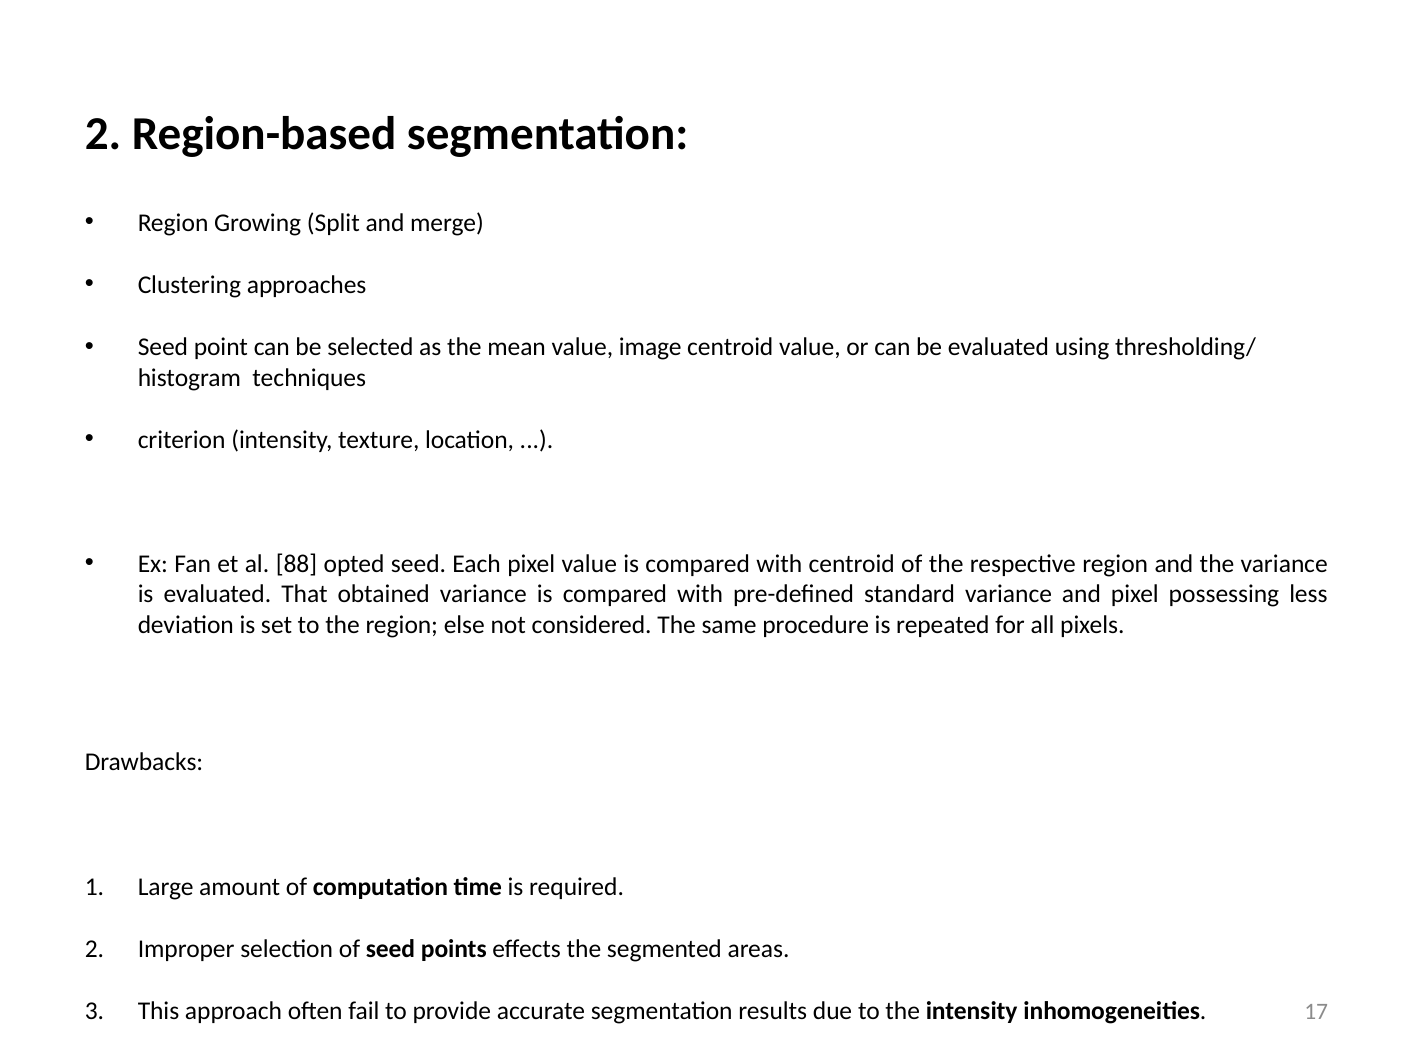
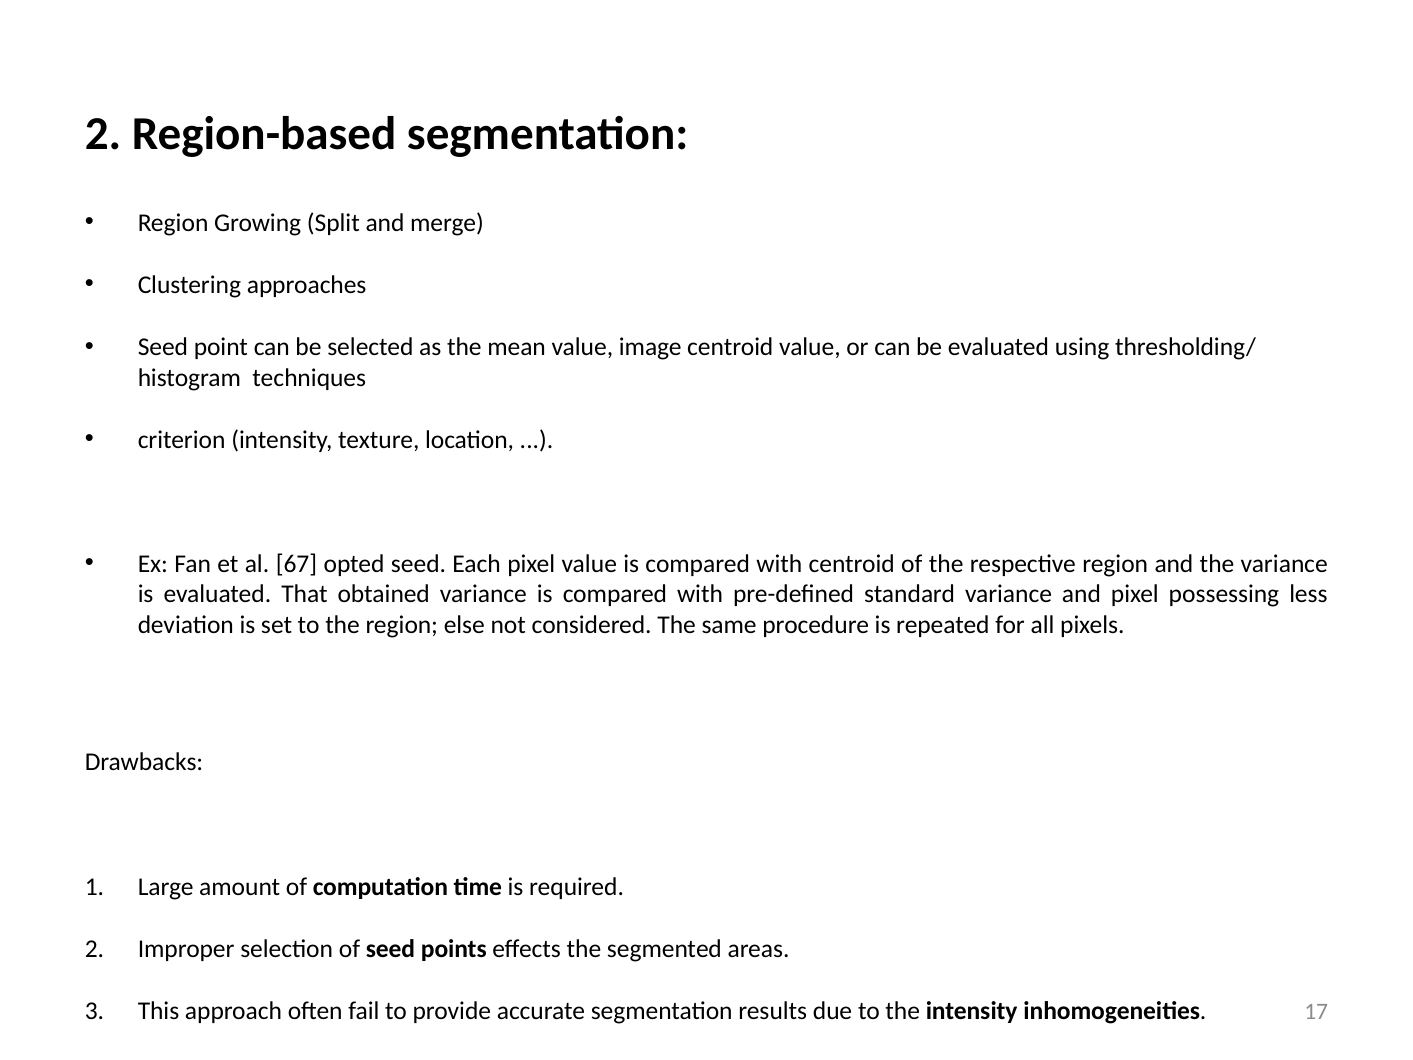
88: 88 -> 67
